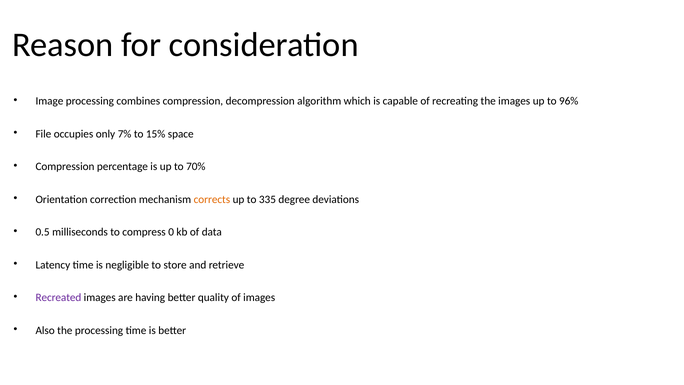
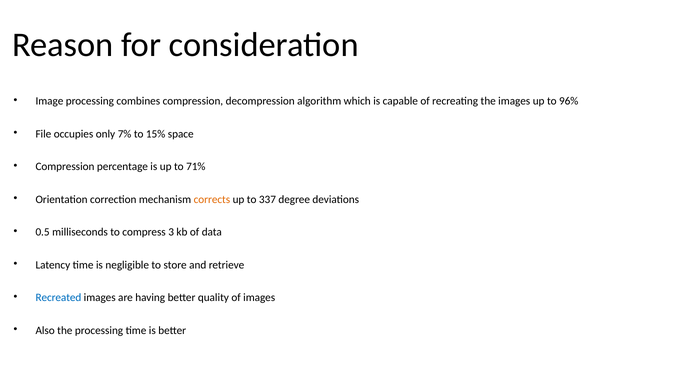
70%: 70% -> 71%
335: 335 -> 337
0: 0 -> 3
Recreated colour: purple -> blue
